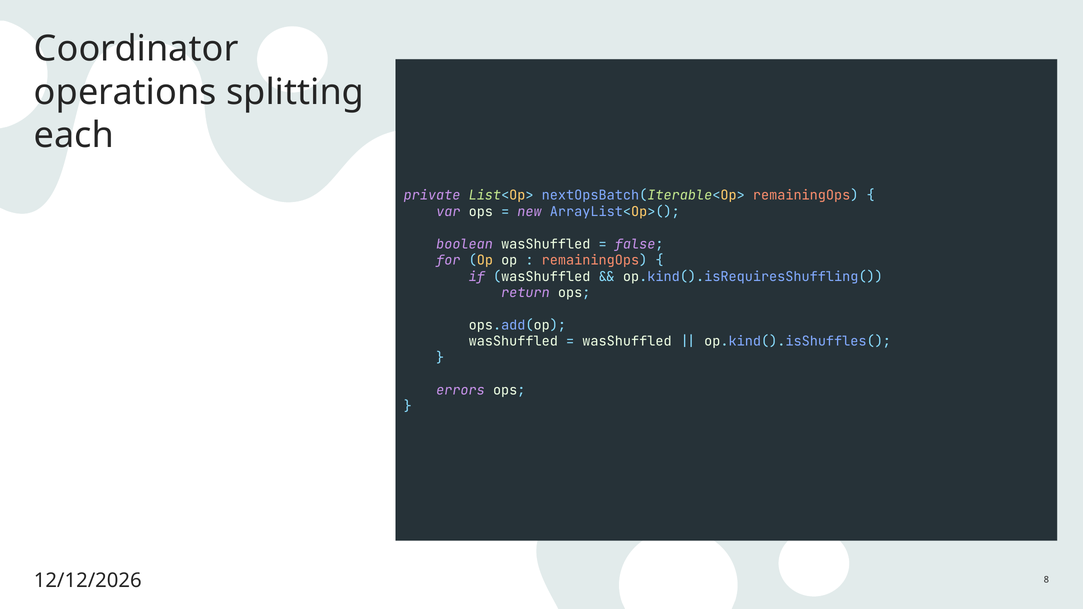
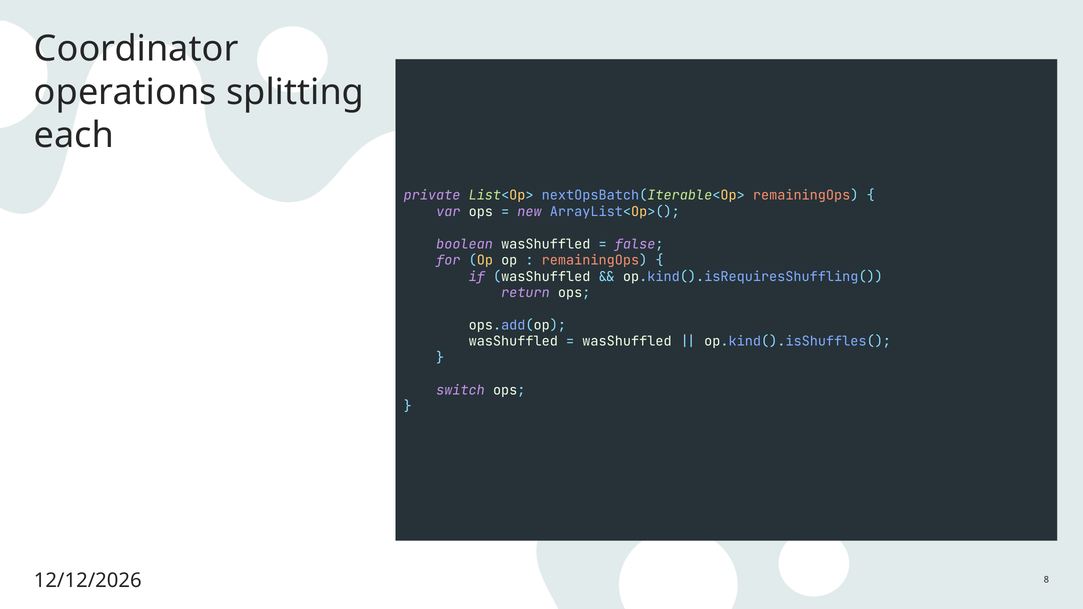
errors: errors -> switch
